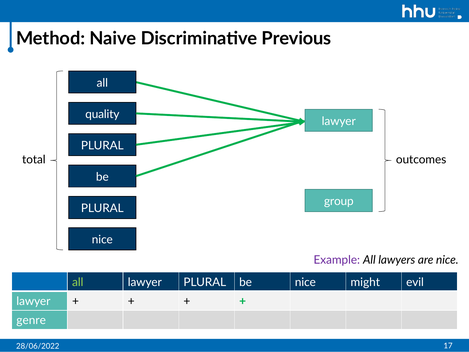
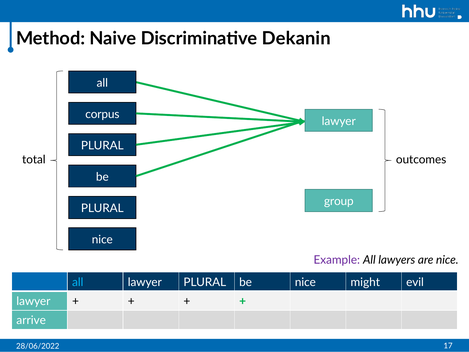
Previous: Previous -> Dekanin
quality: quality -> corpus
all at (78, 282) colour: light green -> light blue
genre: genre -> arrive
